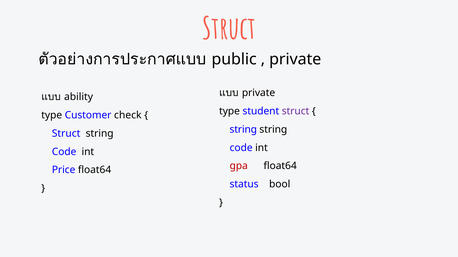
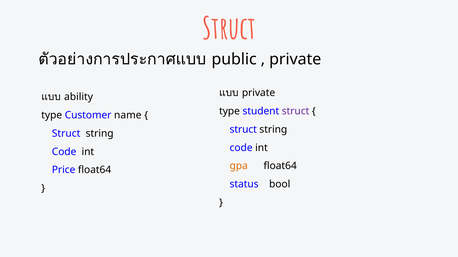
check: check -> name
string at (243, 130): string -> struct
gpa colour: red -> orange
